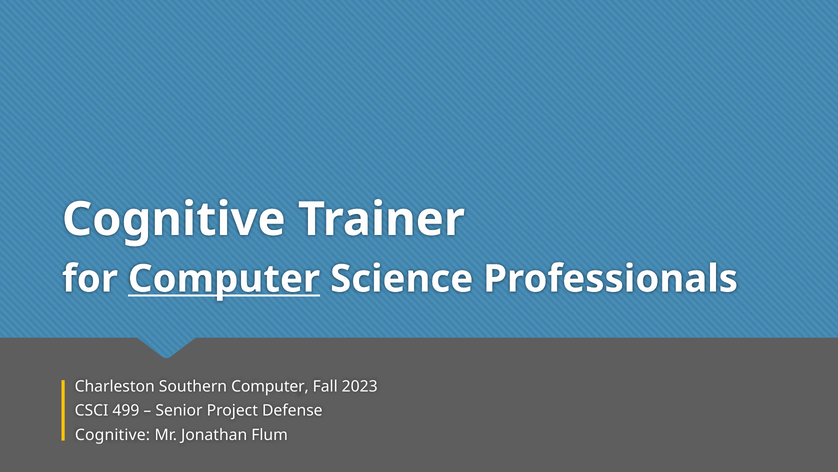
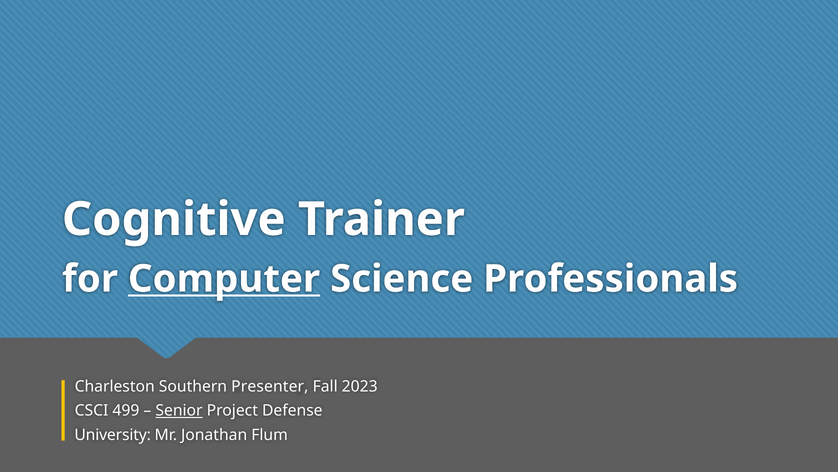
Southern Computer: Computer -> Presenter
Senior underline: none -> present
Cognitive at (112, 434): Cognitive -> University
